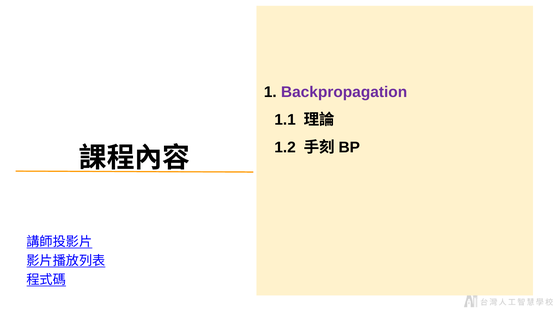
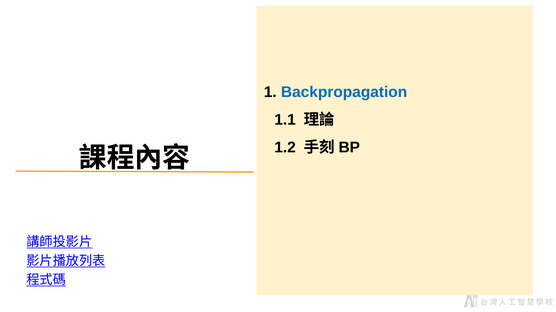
Backpropagation colour: purple -> blue
